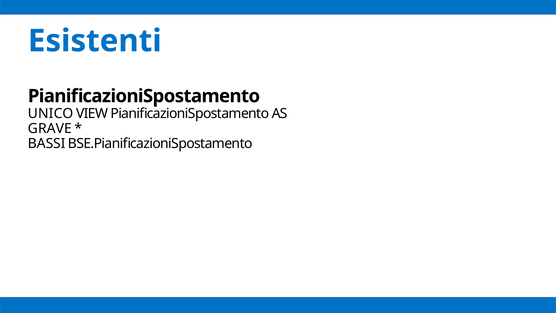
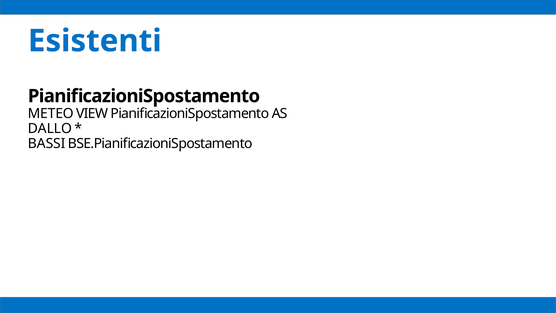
UNICO: UNICO -> METEO
GRAVE: GRAVE -> DALLO
